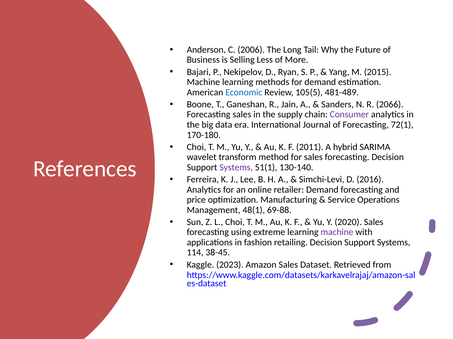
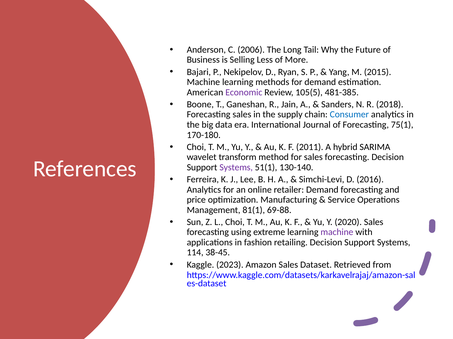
Economic colour: blue -> purple
481-489: 481-489 -> 481-385
2066: 2066 -> 2018
Consumer colour: purple -> blue
72(1: 72(1 -> 75(1
48(1: 48(1 -> 81(1
